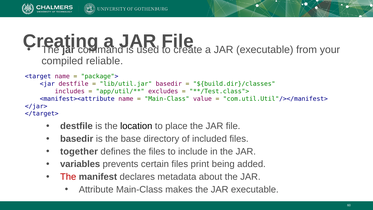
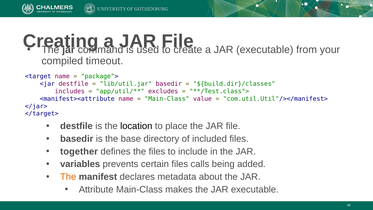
reliable: reliable -> timeout
print: print -> calls
The at (68, 177) colour: red -> orange
